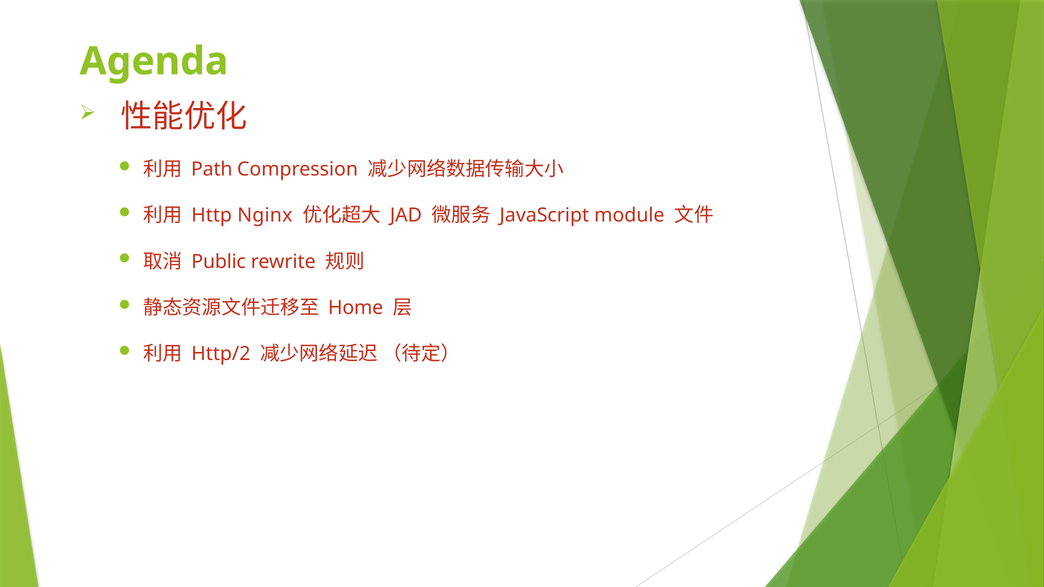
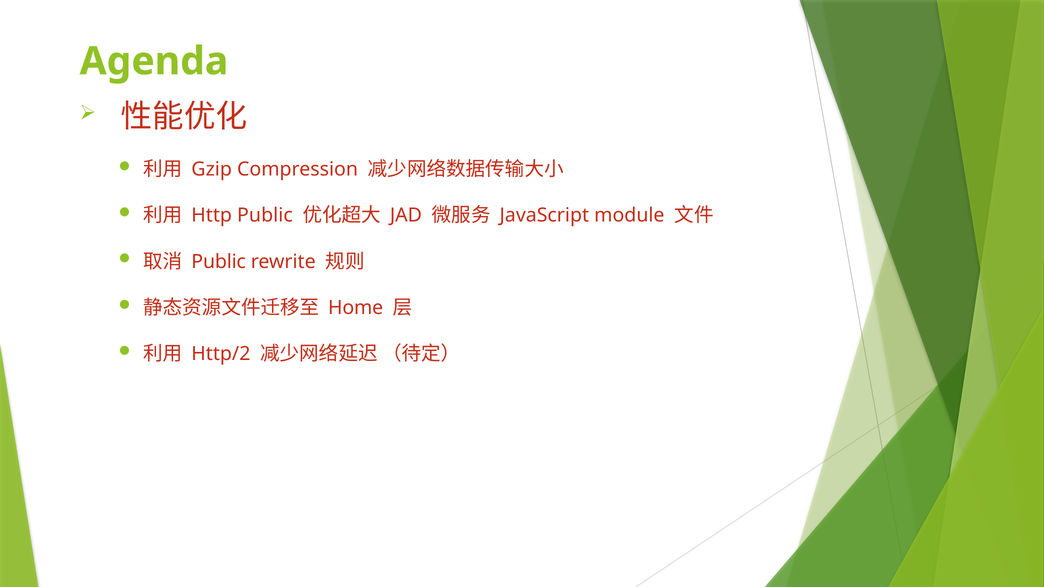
Path: Path -> Gzip
Http Nginx: Nginx -> Public
